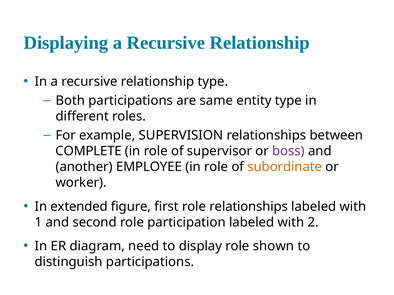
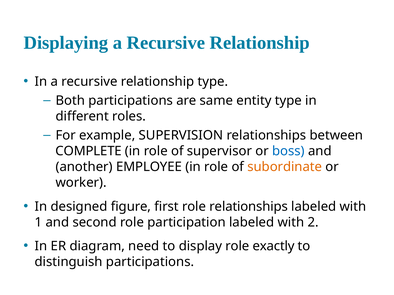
boss colour: purple -> blue
extended: extended -> designed
shown: shown -> exactly
